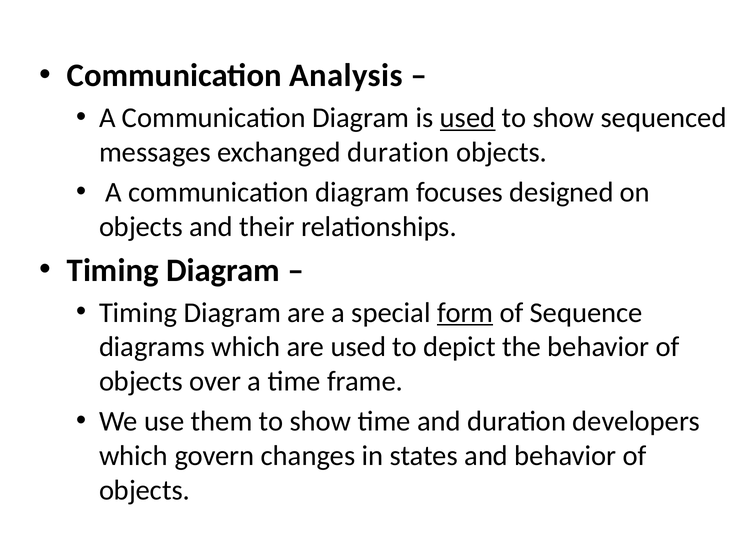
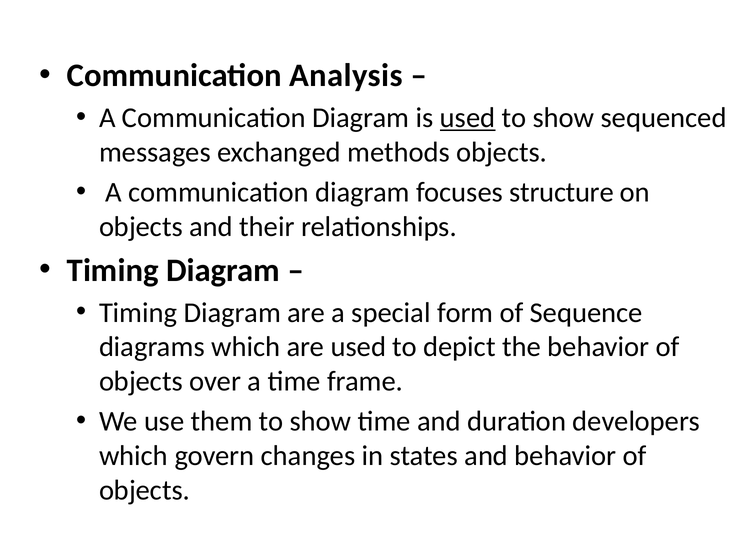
exchanged duration: duration -> methods
designed: designed -> structure
form underline: present -> none
